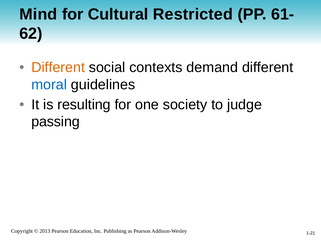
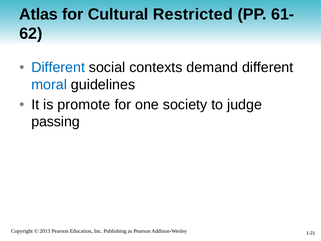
Mind: Mind -> Atlas
Different at (58, 67) colour: orange -> blue
resulting: resulting -> promote
